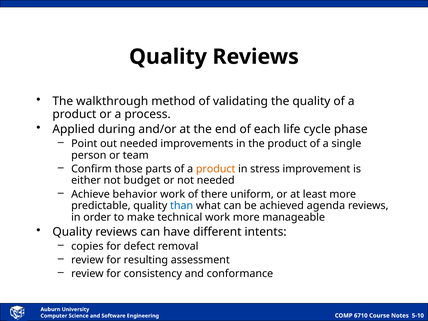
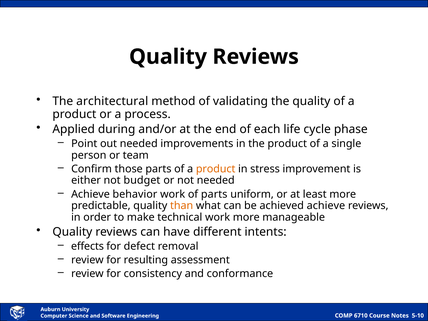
walkthrough: walkthrough -> architectural
of there: there -> parts
than colour: blue -> orange
achieved agenda: agenda -> achieve
copies: copies -> effects
